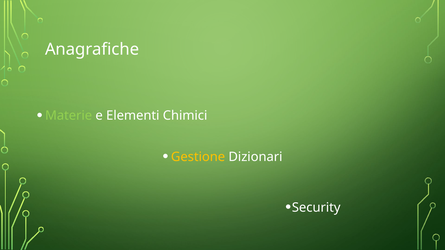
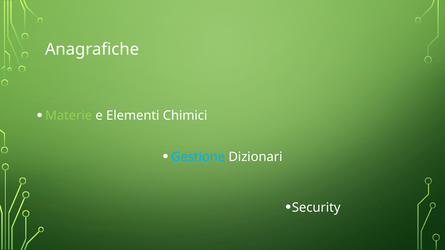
Gestione colour: yellow -> light blue
